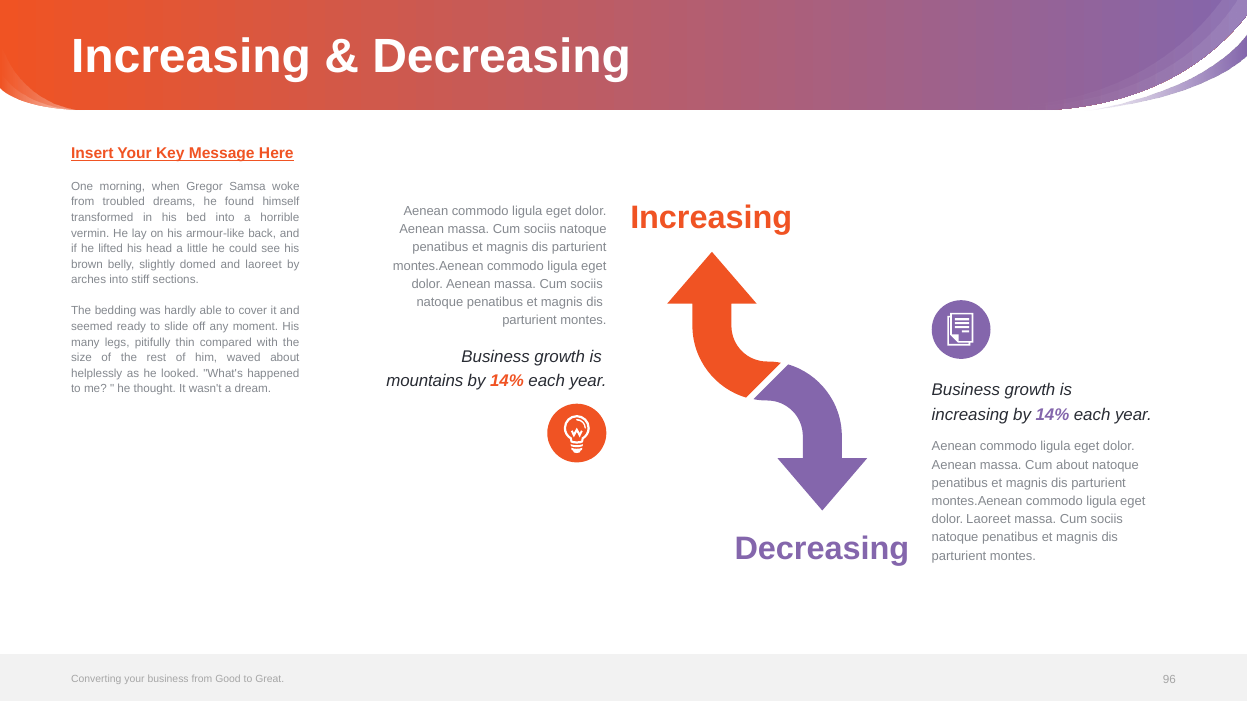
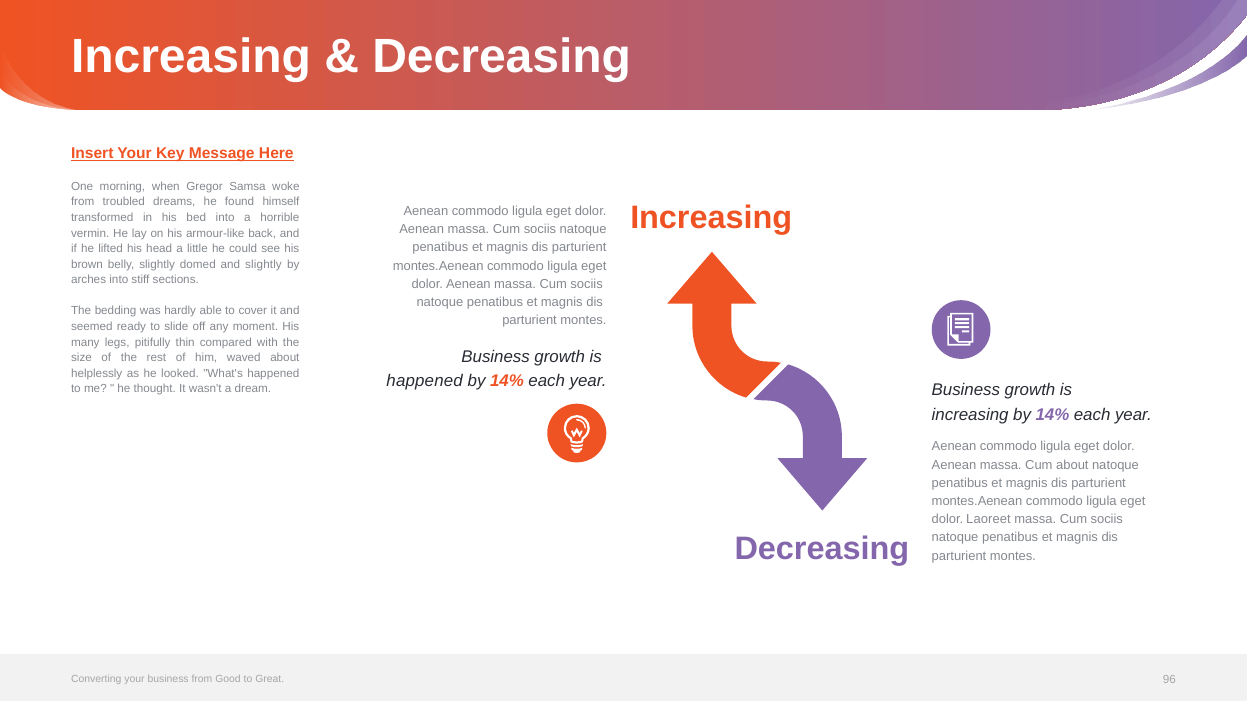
and laoreet: laoreet -> slightly
mountains at (425, 382): mountains -> happened
